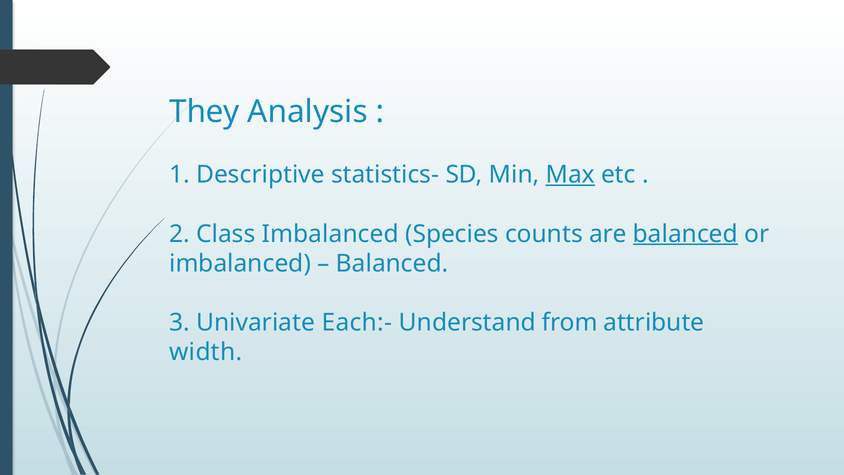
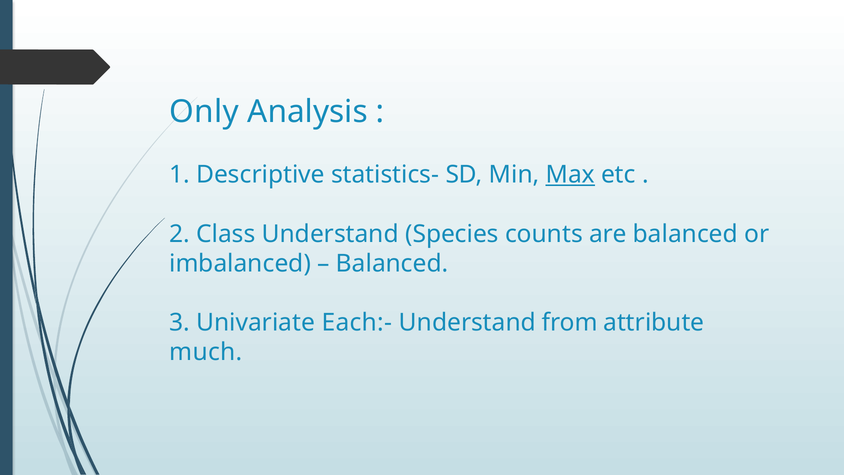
They: They -> Only
Class Imbalanced: Imbalanced -> Understand
balanced at (685, 234) underline: present -> none
width: width -> much
